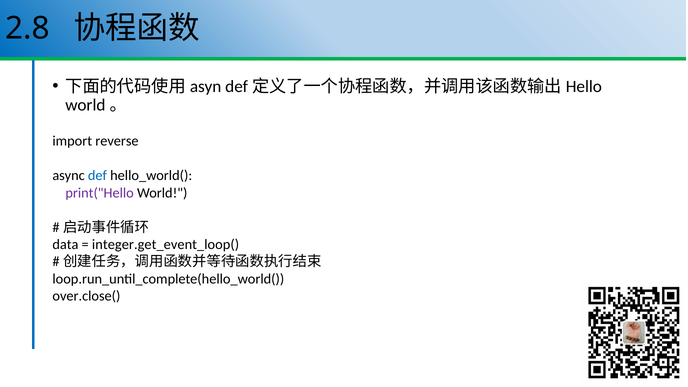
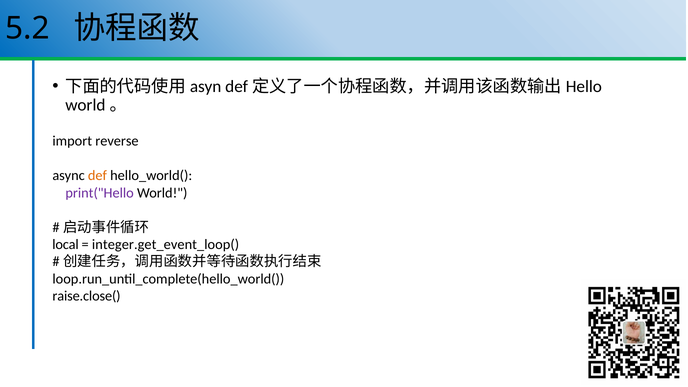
2.8: 2.8 -> 5.2
def colour: blue -> orange
data: data -> local
over.close(: over.close( -> raise.close(
